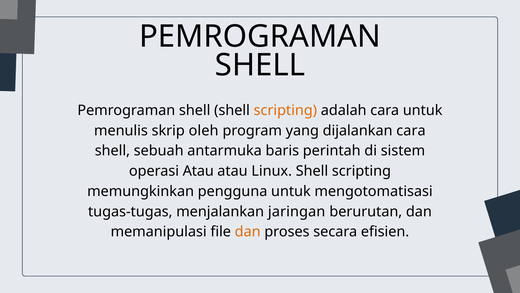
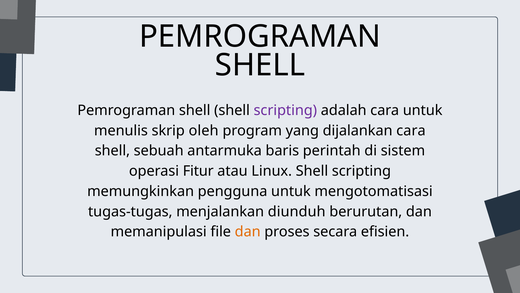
scripting at (285, 110) colour: orange -> purple
operasi Atau: Atau -> Fitur
jaringan: jaringan -> diunduh
